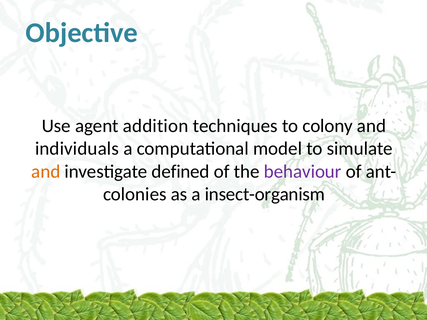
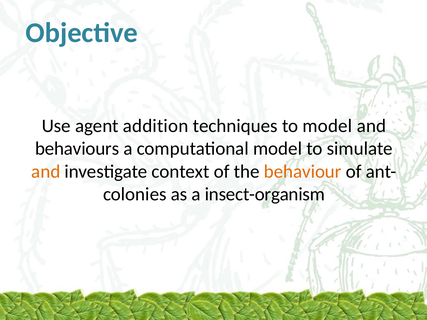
to colony: colony -> model
individuals: individuals -> behaviours
defined: defined -> context
behaviour colour: purple -> orange
